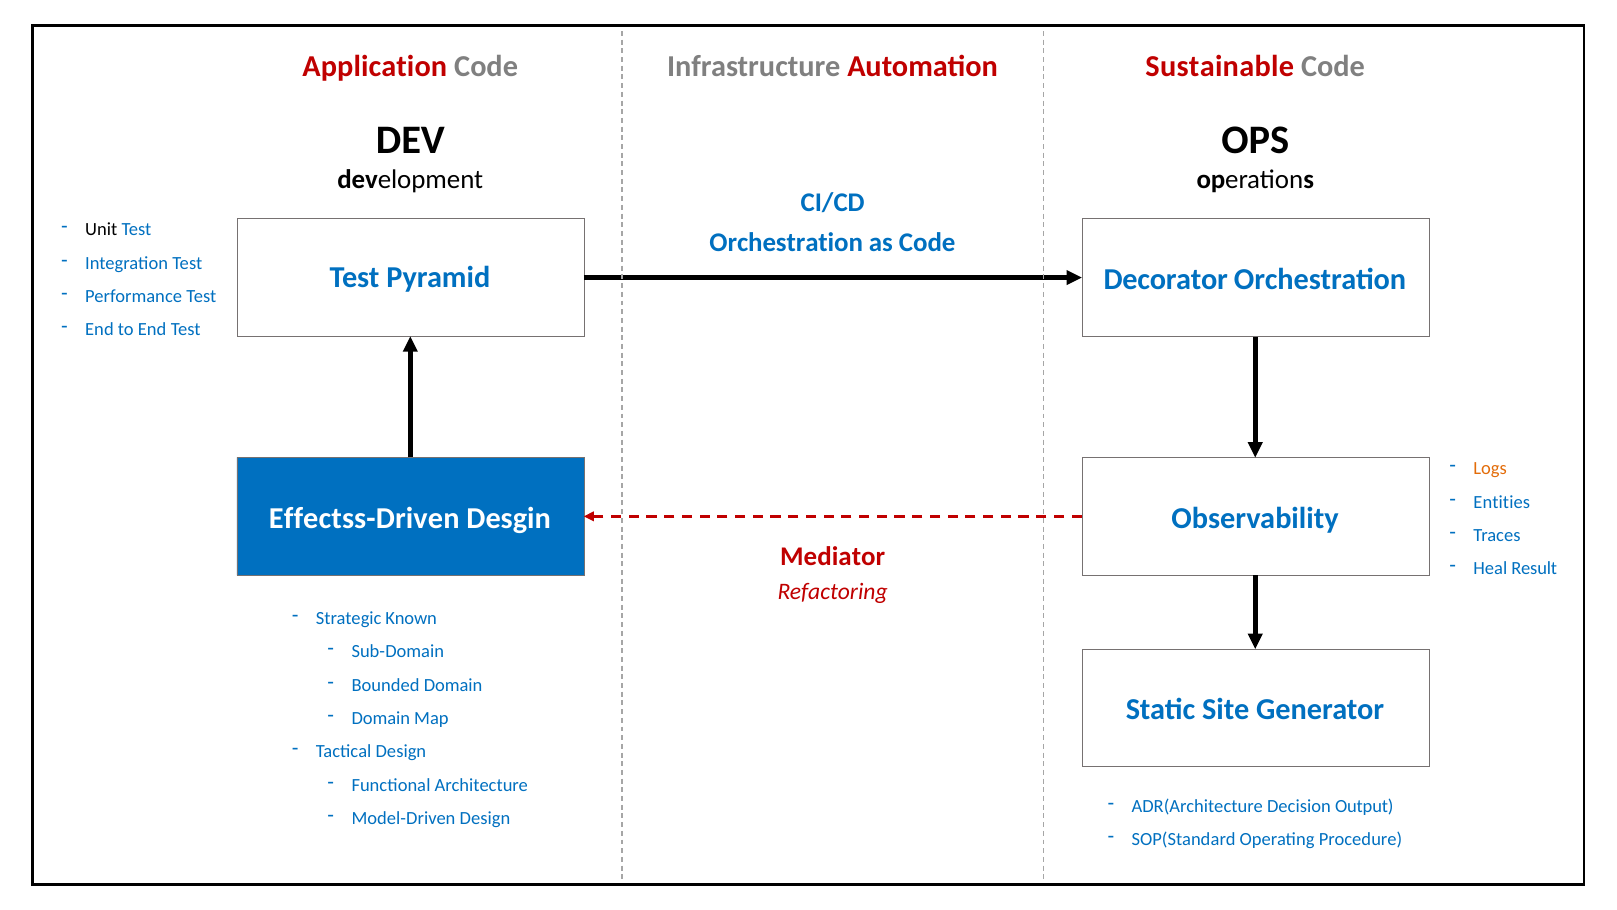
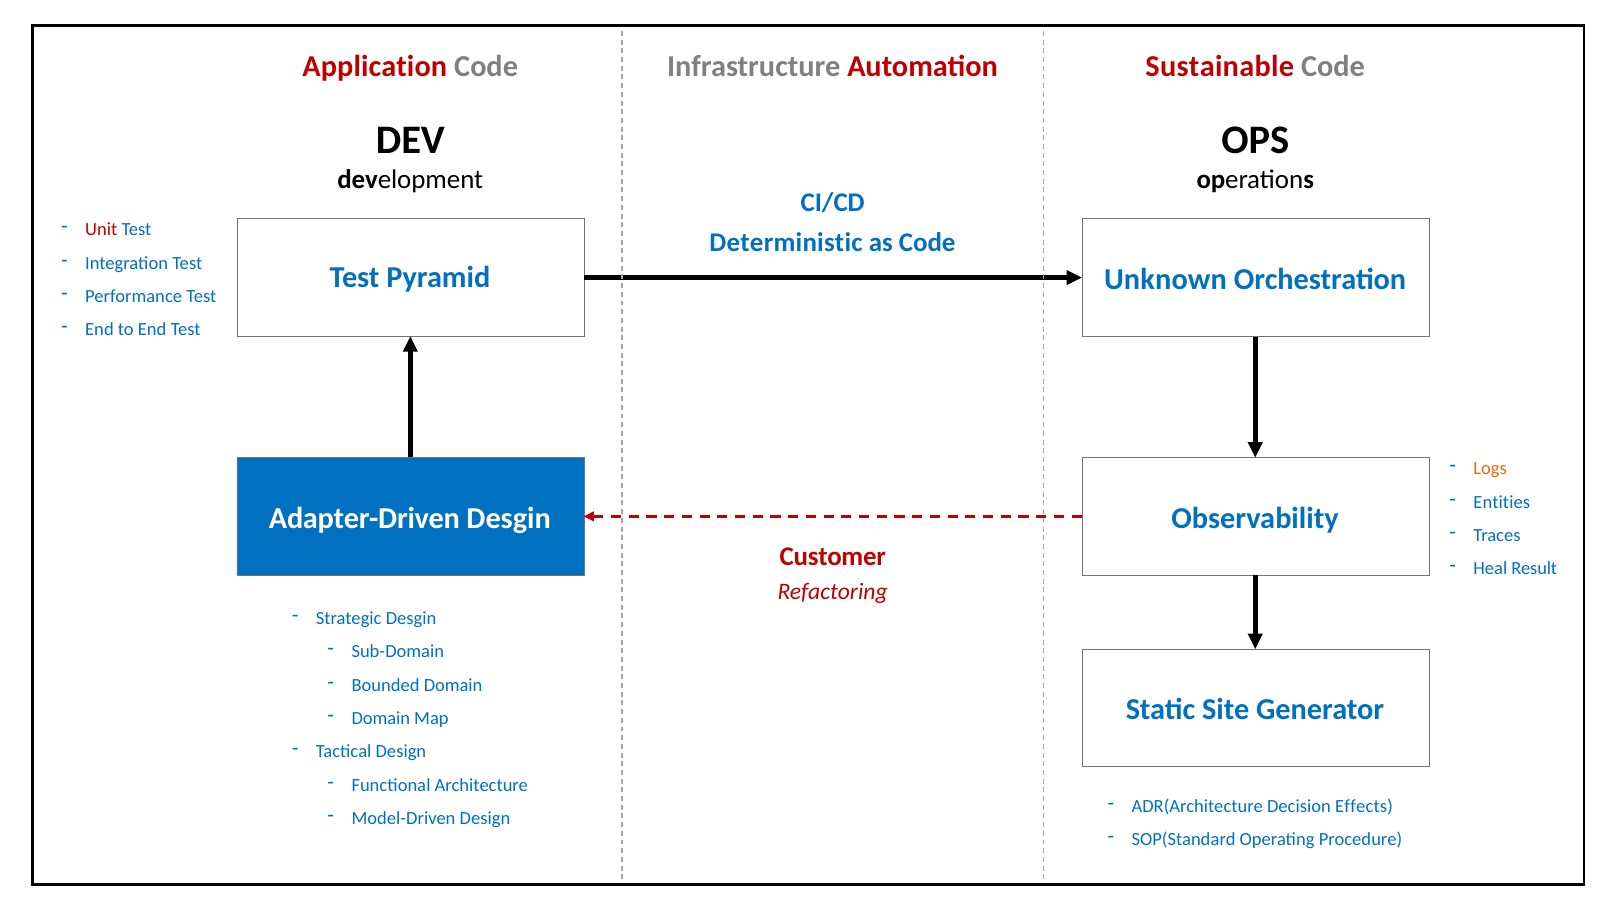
Unit colour: black -> red
Orchestration at (786, 242): Orchestration -> Deterministic
Decorator: Decorator -> Unknown
Effectss-Driven: Effectss-Driven -> Adapter-Driven
Mediator: Mediator -> Customer
Strategic Known: Known -> Desgin
Output: Output -> Effects
